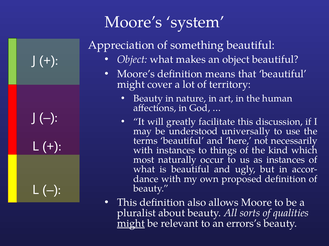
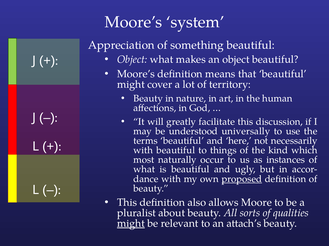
with instances: instances -> beautiful
proposed underline: none -> present
errors’s: errors’s -> attach’s
